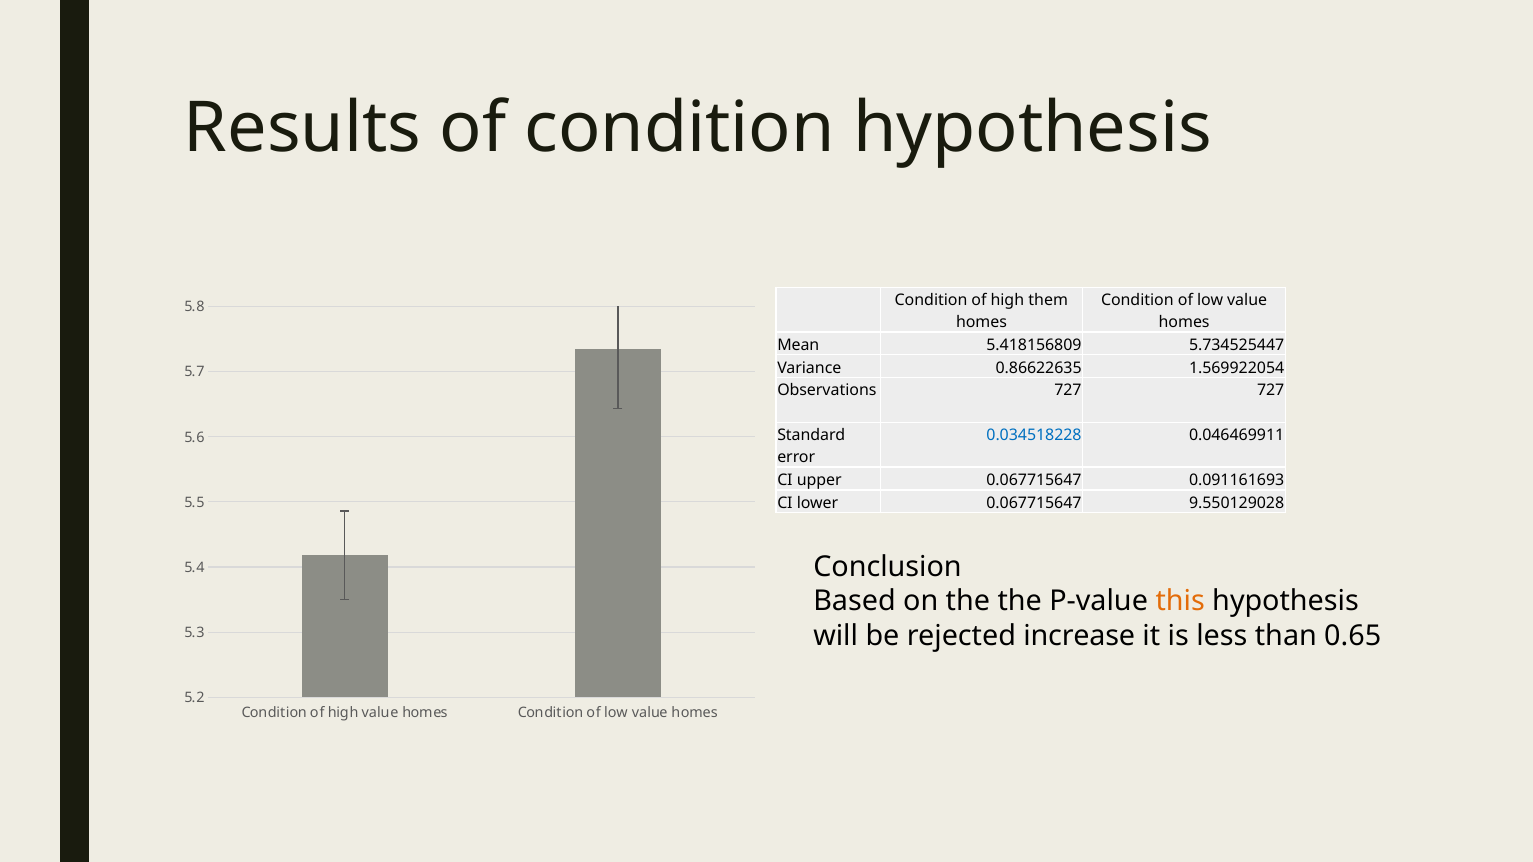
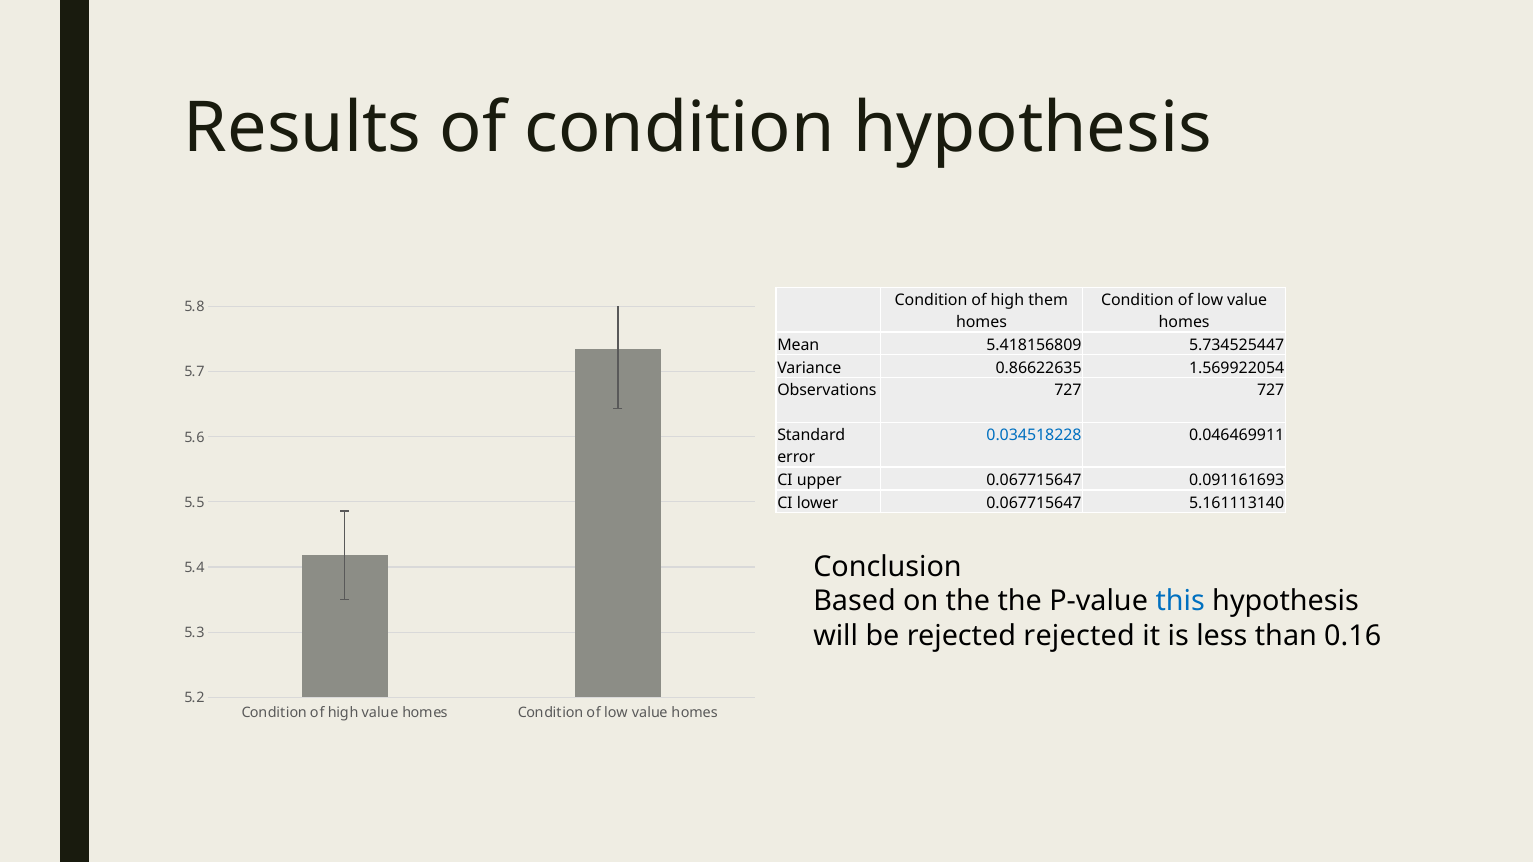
9.550129028: 9.550129028 -> 5.161113140
this colour: orange -> blue
rejected increase: increase -> rejected
0.65: 0.65 -> 0.16
